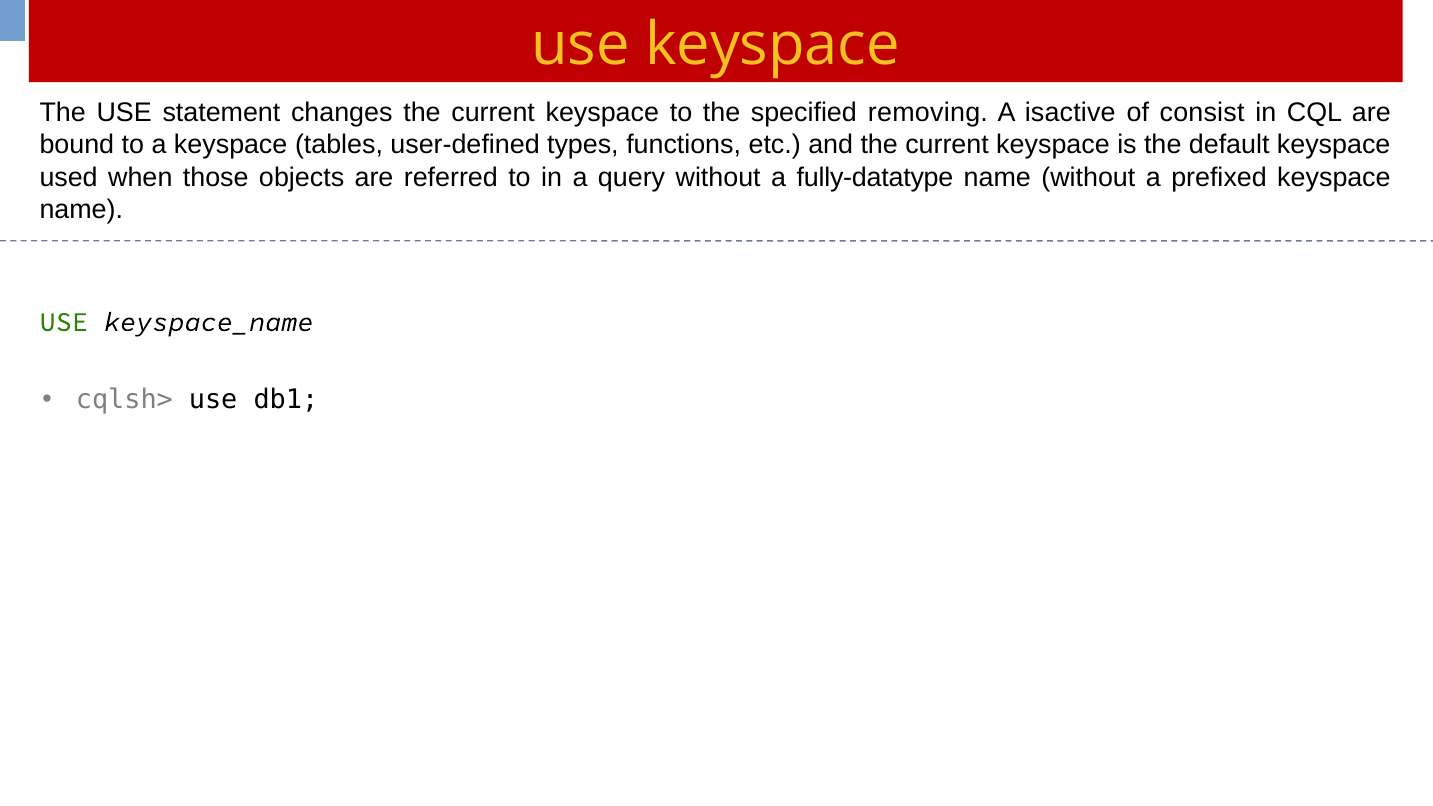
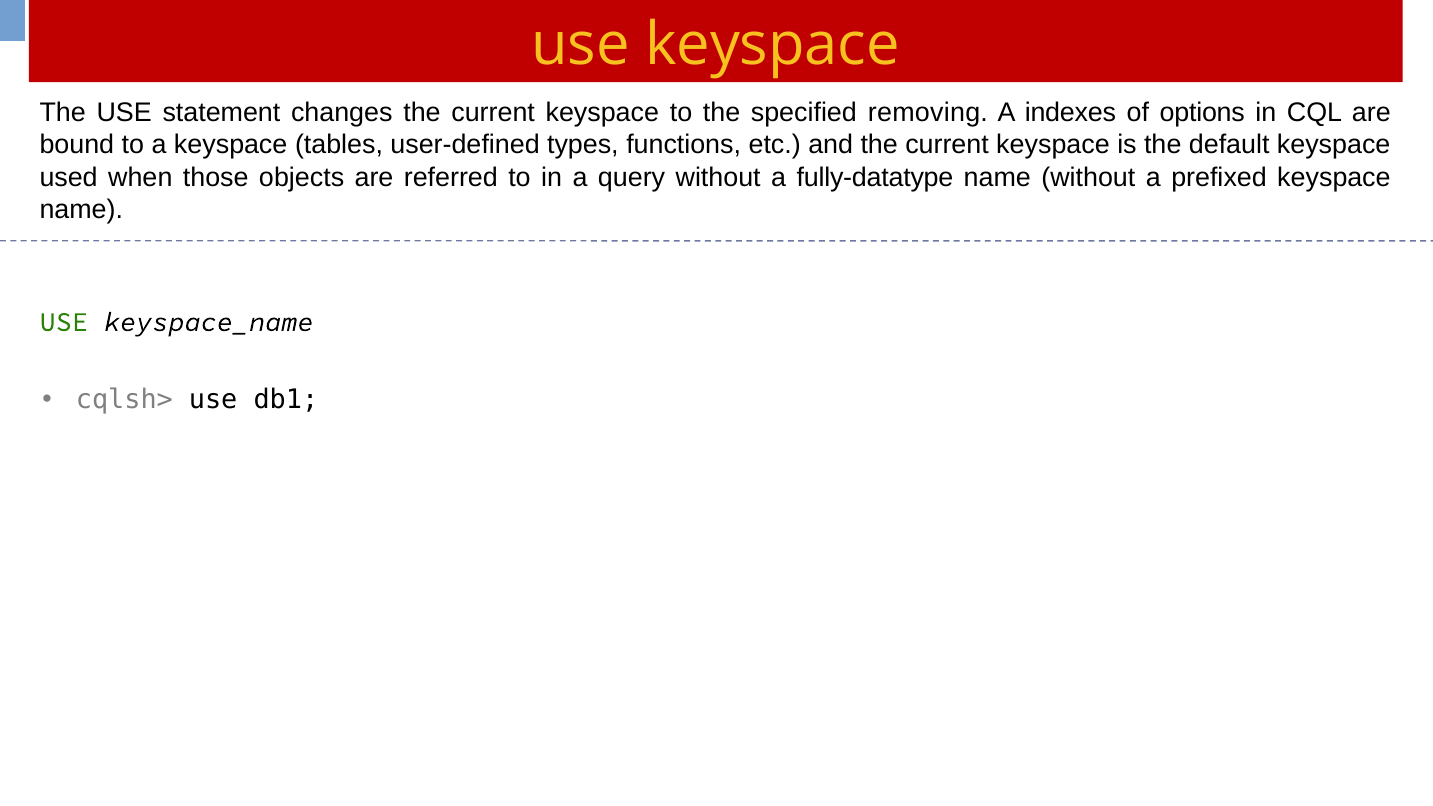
isactive: isactive -> indexes
consist: consist -> options
